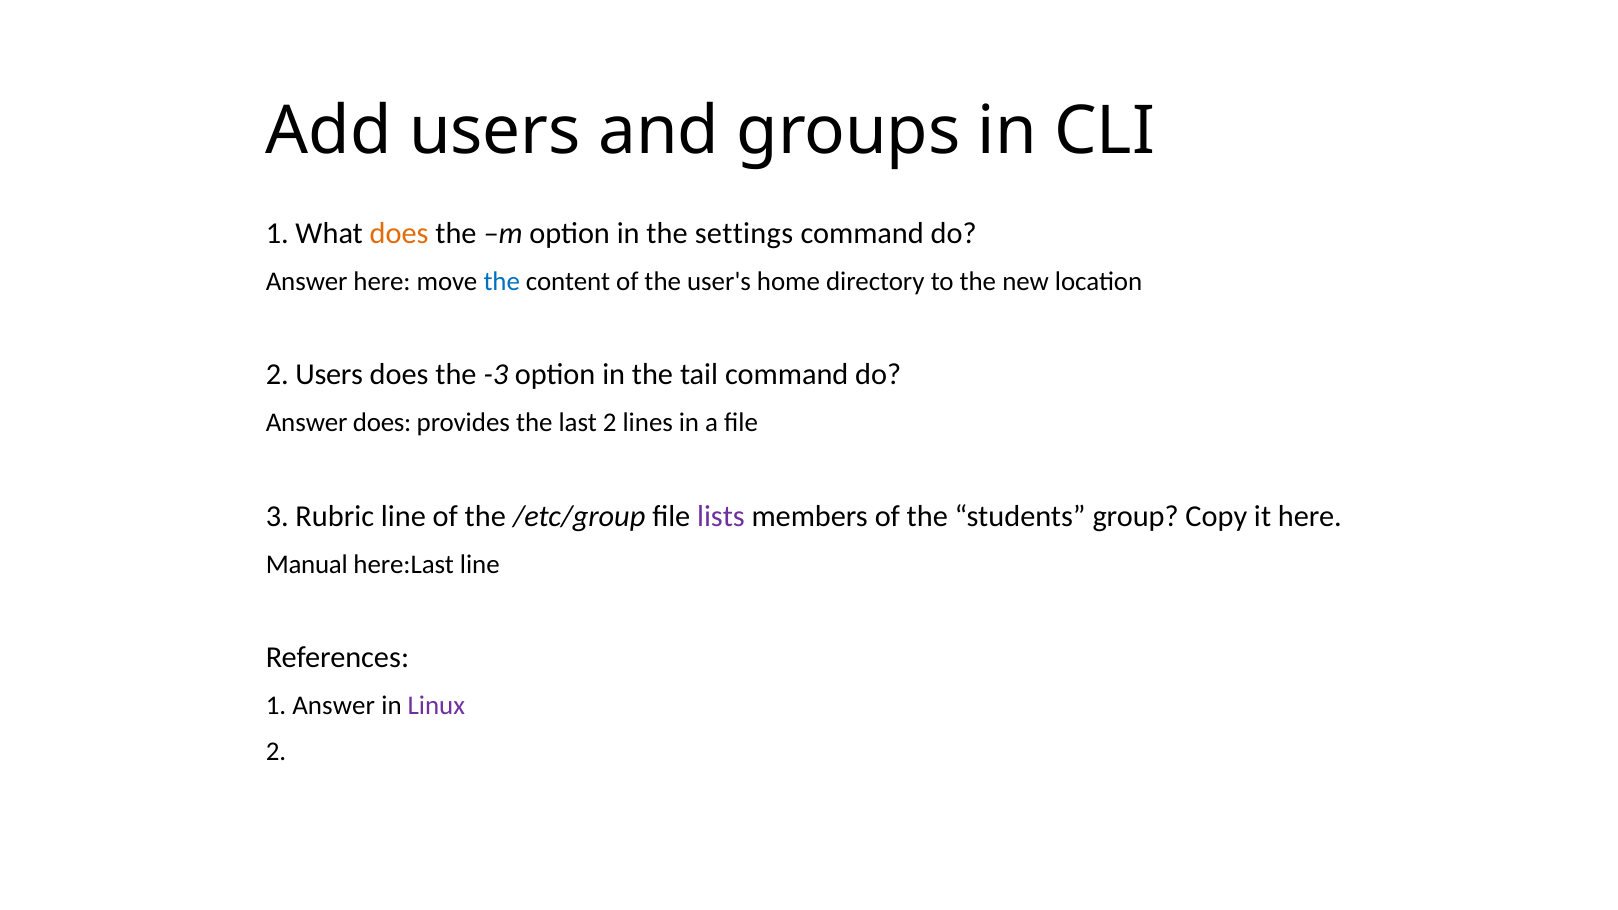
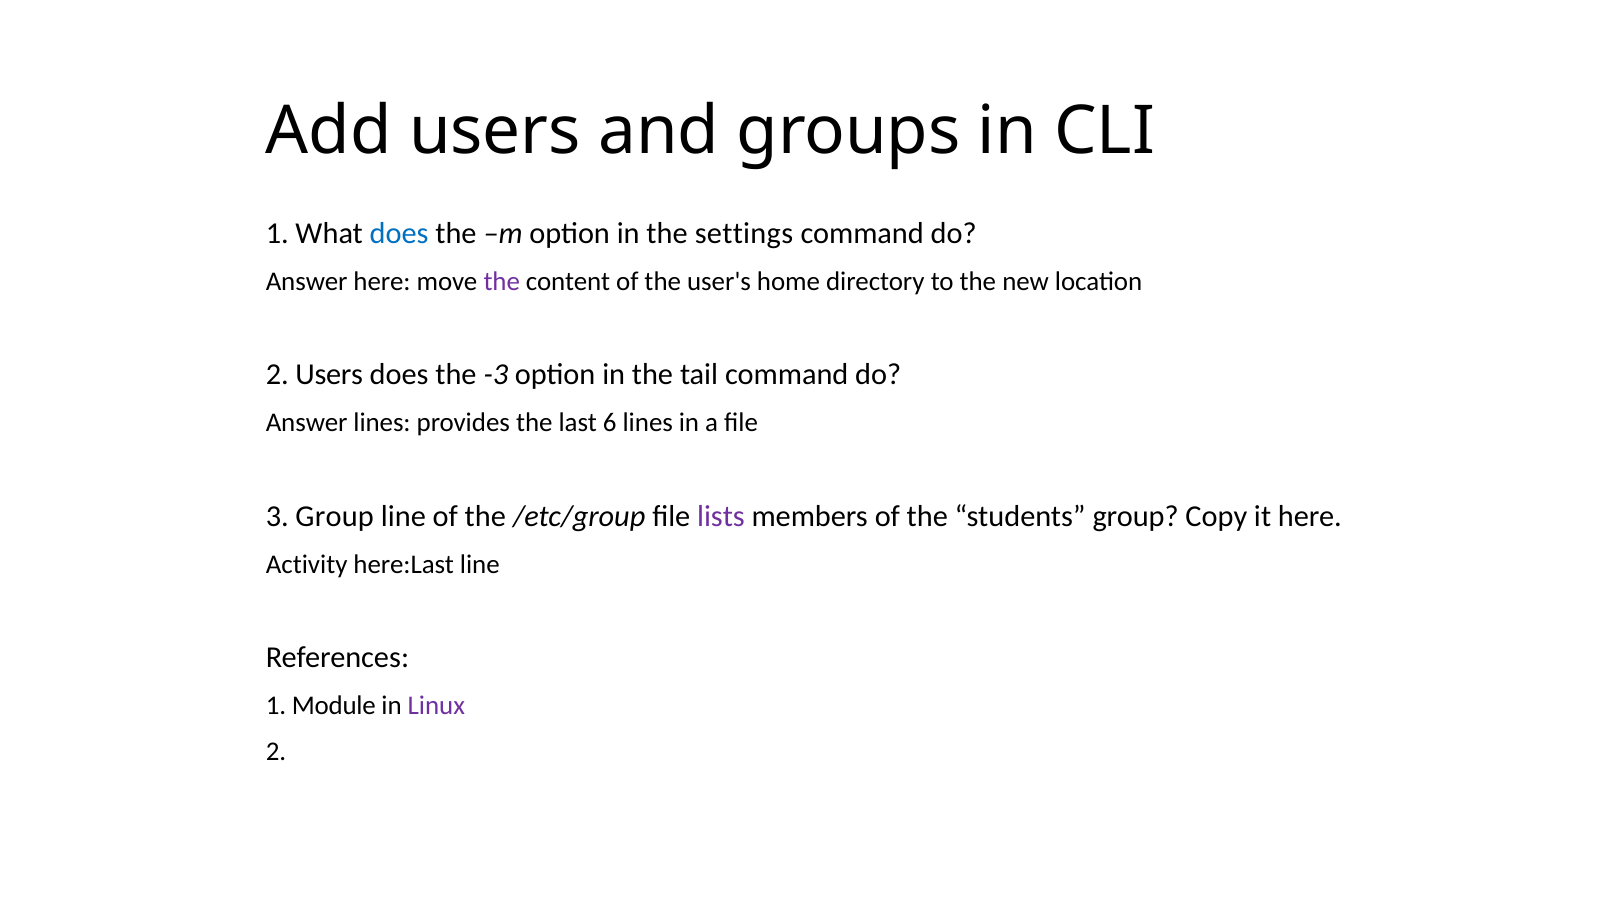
does at (399, 233) colour: orange -> blue
the at (502, 281) colour: blue -> purple
Answer does: does -> lines
last 2: 2 -> 6
3 Rubric: Rubric -> Group
Manual: Manual -> Activity
1 Answer: Answer -> Module
